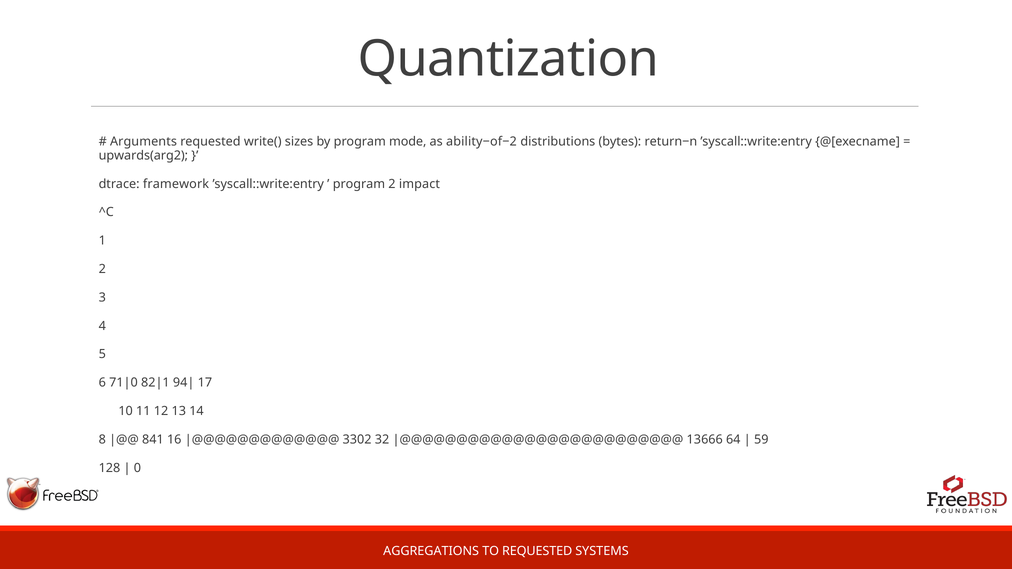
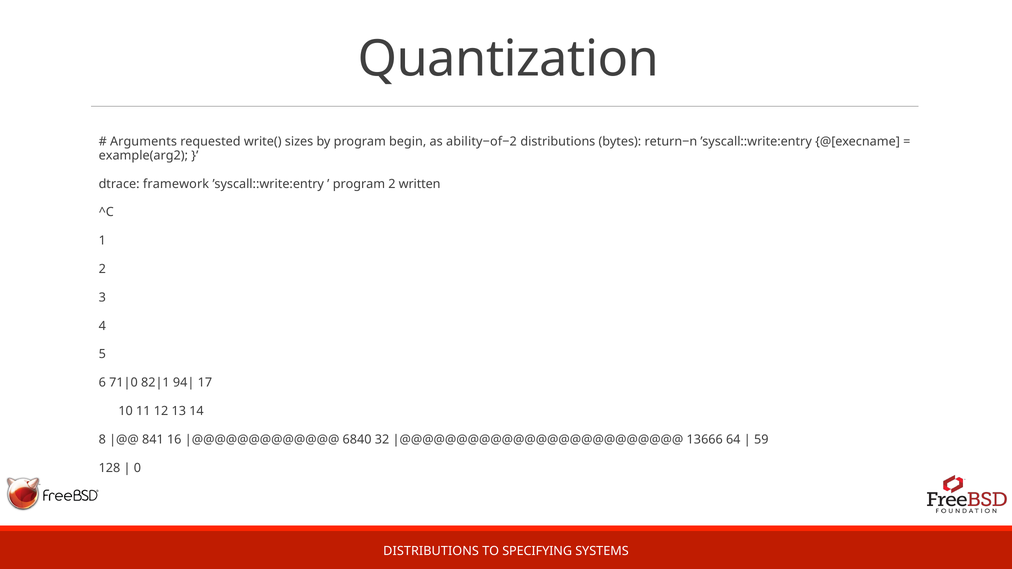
mode: mode -> begin
upwards(arg2: upwards(arg2 -> example(arg2
impact: impact -> written
3302: 3302 -> 6840
AGGREGATIONS at (431, 551): AGGREGATIONS -> DISTRIBUTIONS
TO REQUESTED: REQUESTED -> SPECIFYING
